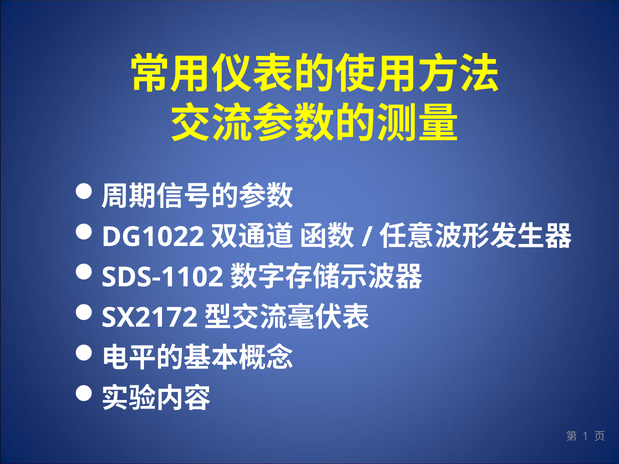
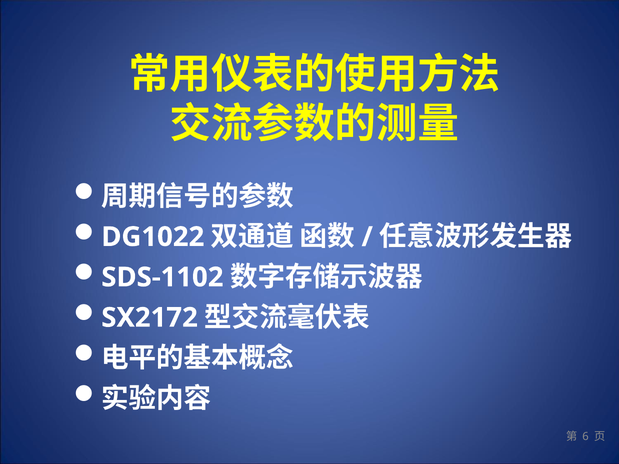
1: 1 -> 6
